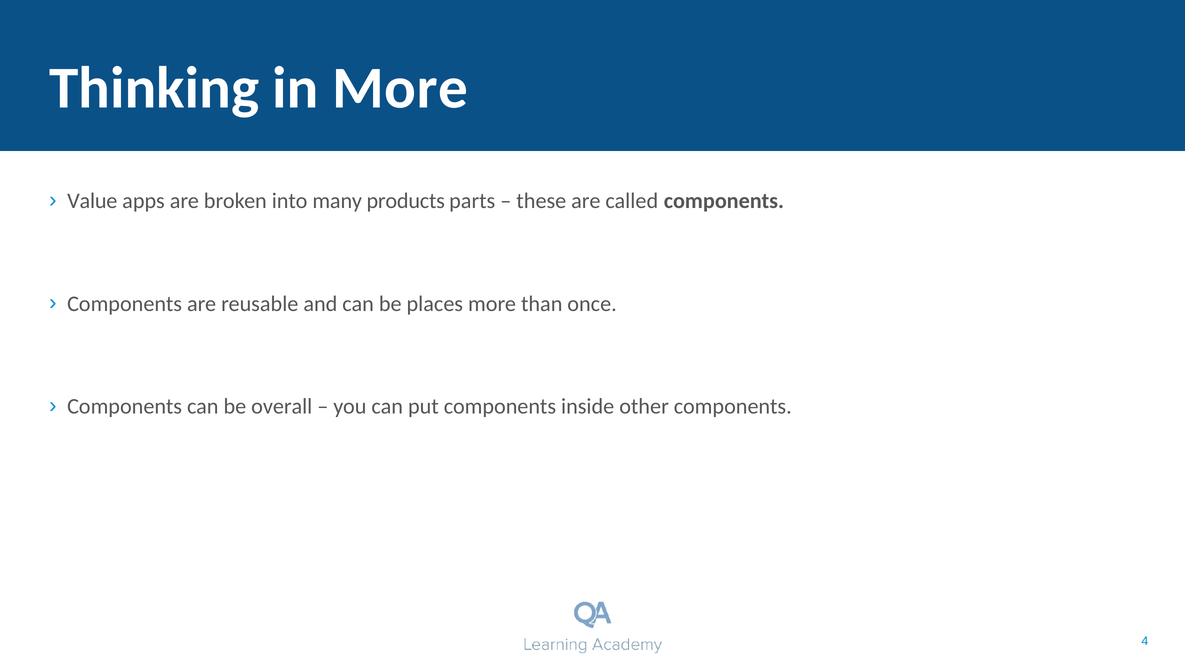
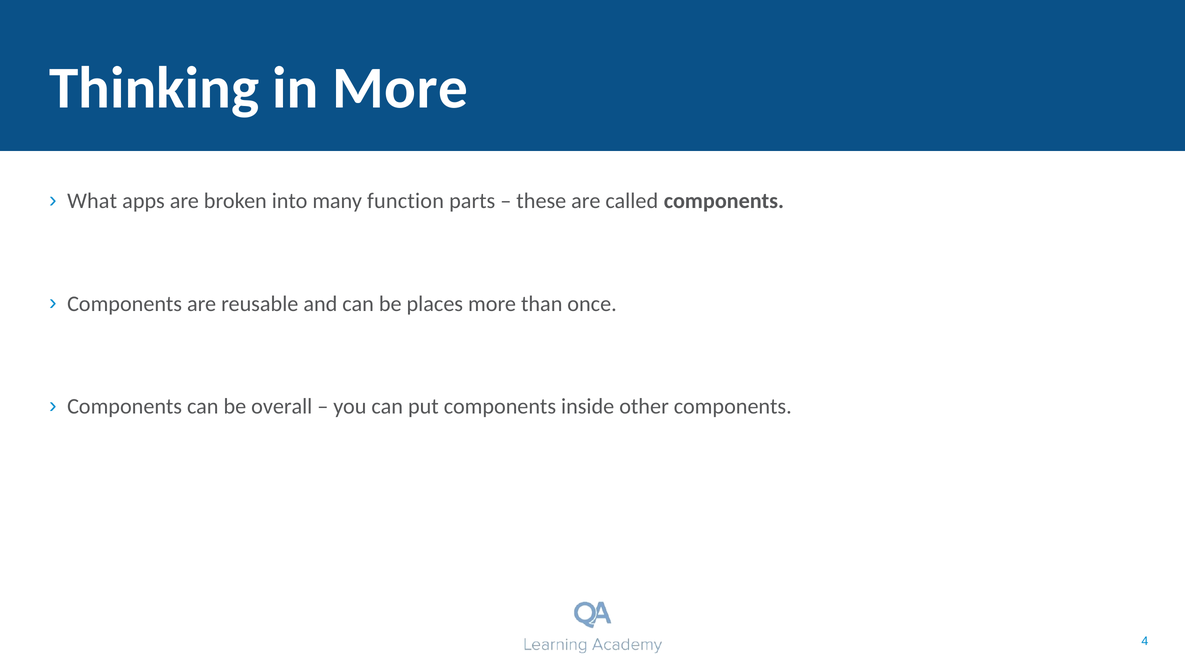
Value: Value -> What
products: products -> function
